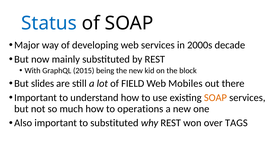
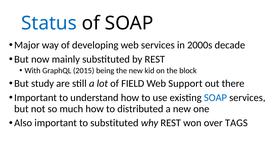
slides: slides -> study
Mobiles: Mobiles -> Support
SOAP at (215, 97) colour: orange -> blue
operations: operations -> distributed
